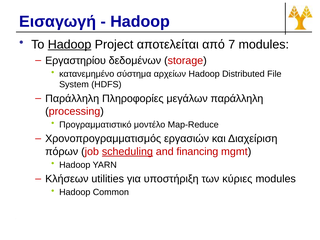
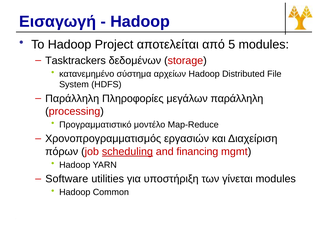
Hadoop at (70, 45) underline: present -> none
7: 7 -> 5
Εργαστηρίου: Εργαστηρίου -> Tasktrackers
Κλήσεων: Κλήσεων -> Software
κύριες: κύριες -> γίνεται
